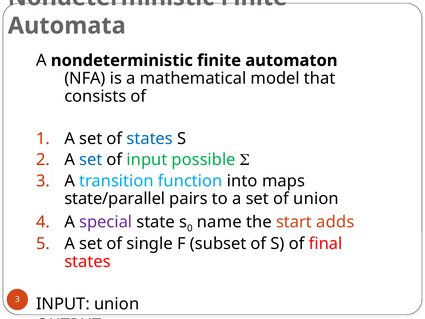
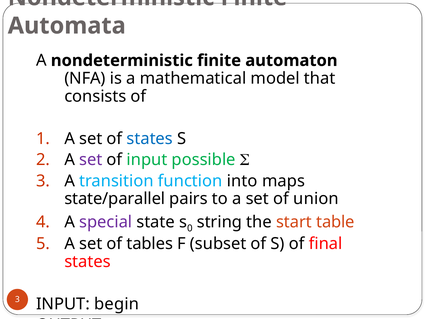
set at (91, 160) colour: blue -> purple
name: name -> string
adds: adds -> table
single: single -> tables
INPUT union: union -> begin
